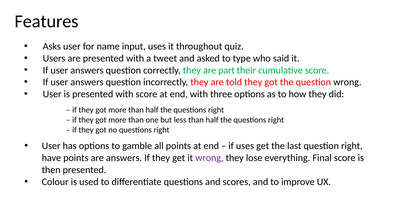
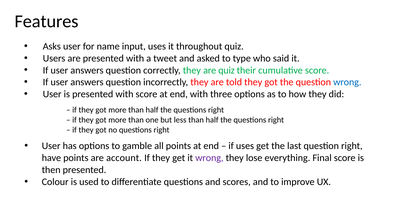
are part: part -> quiz
wrong at (347, 82) colour: black -> blue
are answers: answers -> account
